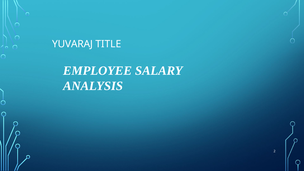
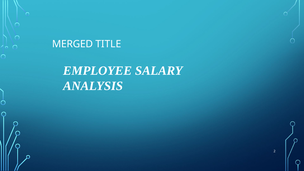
YUVARAJ: YUVARAJ -> MERGED
